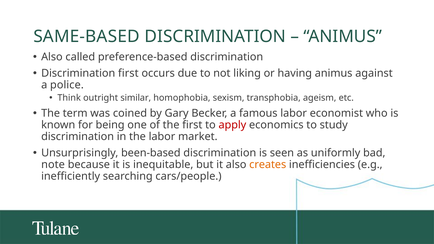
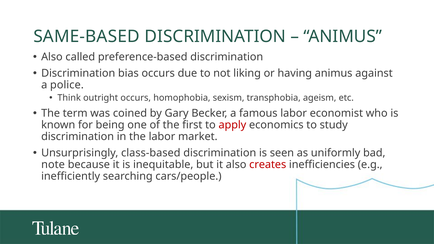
Discrimination first: first -> bias
outright similar: similar -> occurs
been-based: been-based -> class-based
creates colour: orange -> red
